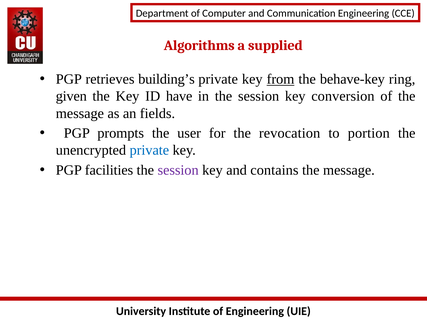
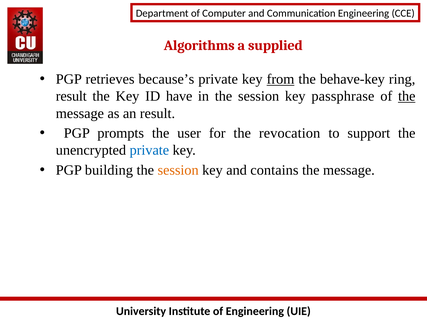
building’s: building’s -> because’s
given at (71, 96): given -> result
conversion: conversion -> passphrase
the at (407, 96) underline: none -> present
an fields: fields -> result
portion: portion -> support
facilities: facilities -> building
session at (178, 170) colour: purple -> orange
